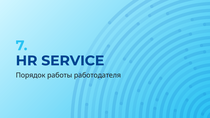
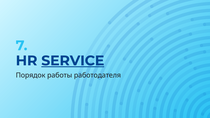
SERVICE underline: none -> present
